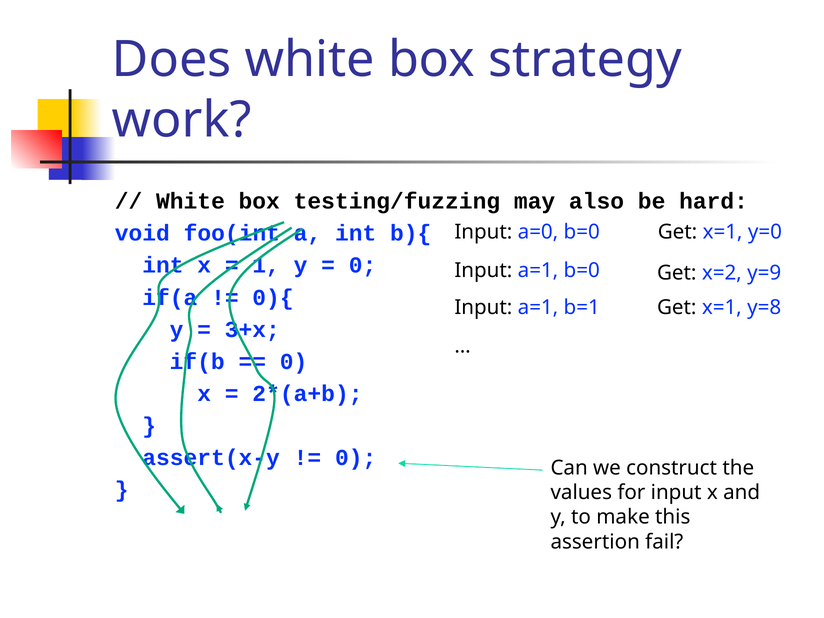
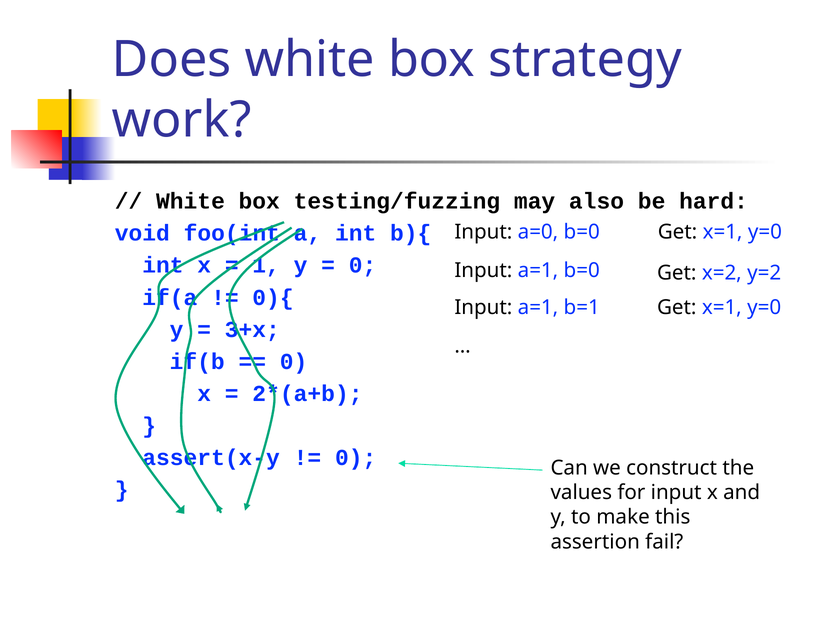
y=9: y=9 -> y=2
b=1 Get x=1 y=8: y=8 -> y=0
